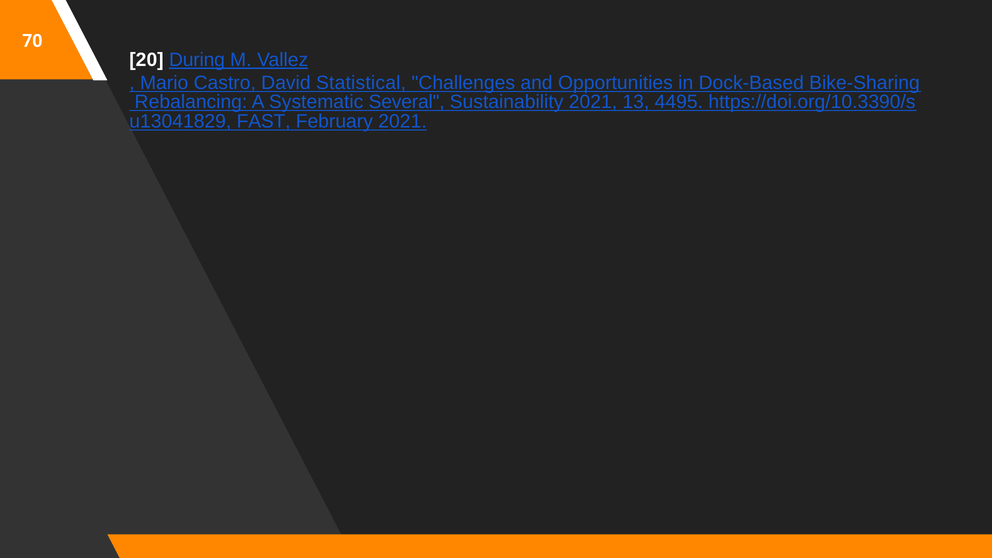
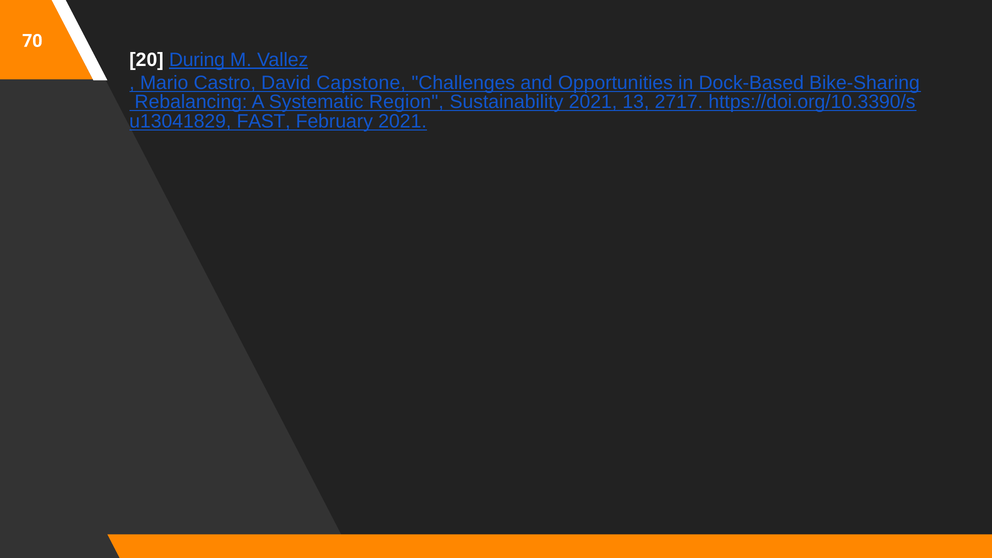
Statistical: Statistical -> Capstone
Several: Several -> Region
4495: 4495 -> 2717
